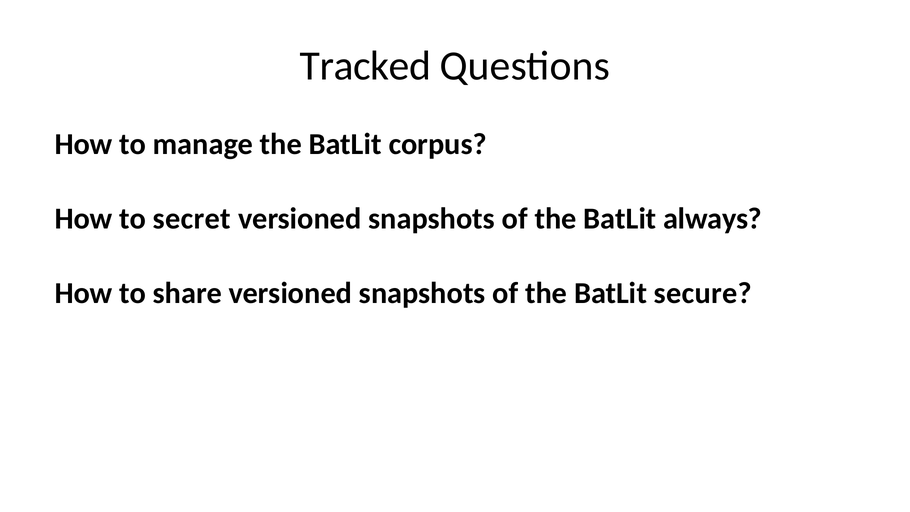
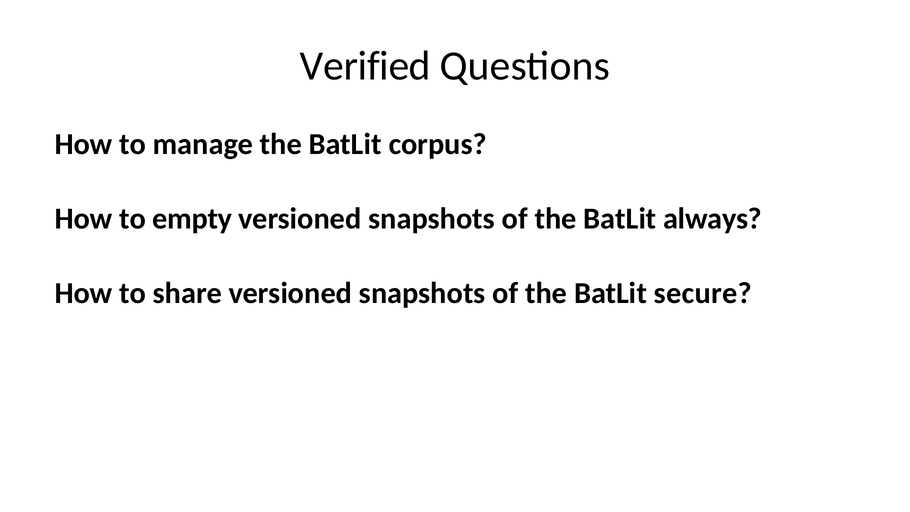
Tracked: Tracked -> Verified
secret: secret -> empty
